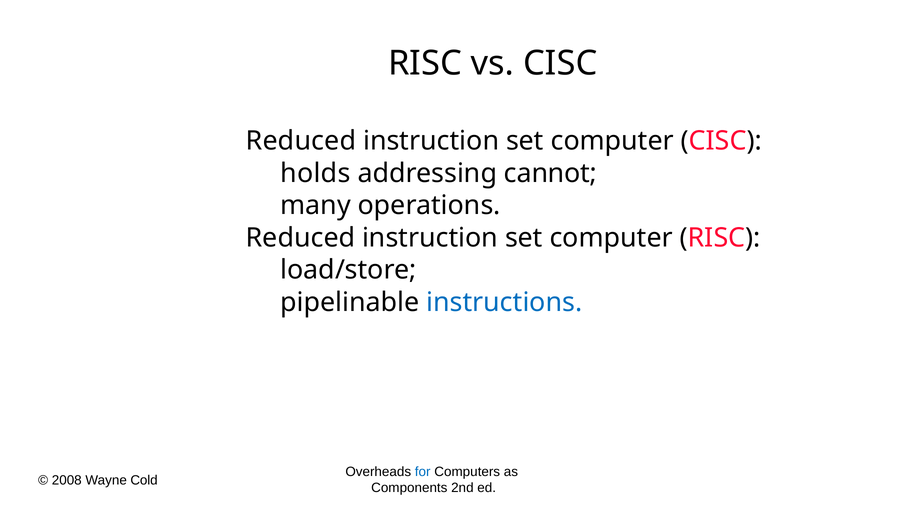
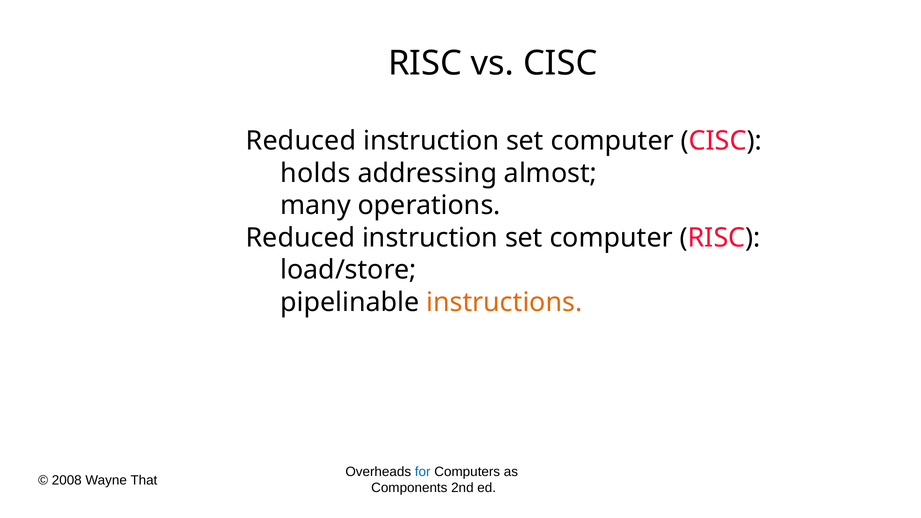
cannot: cannot -> almost
instructions colour: blue -> orange
Cold: Cold -> That
